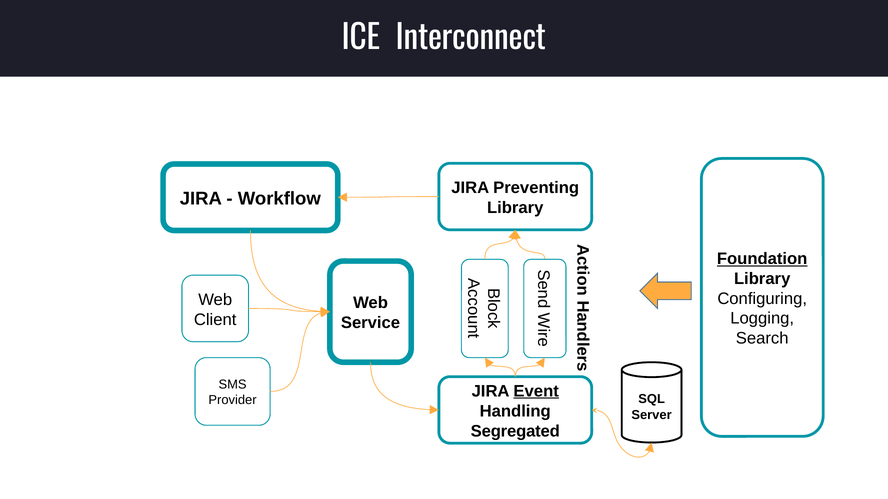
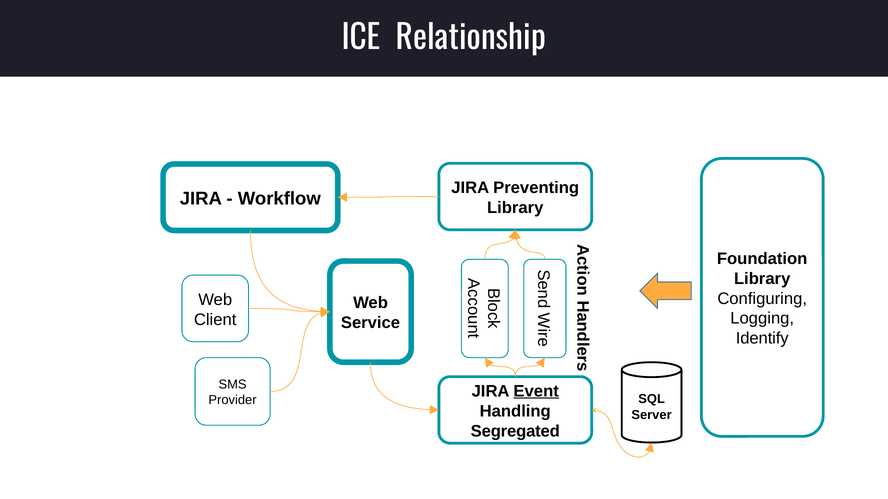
Interconnect: Interconnect -> Relationship
Foundation underline: present -> none
Search: Search -> Identify
